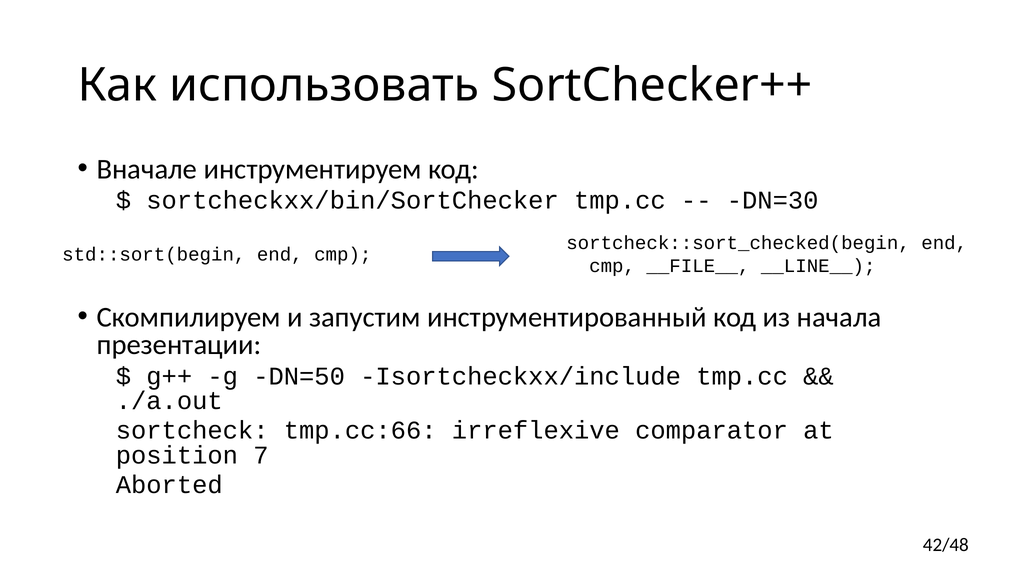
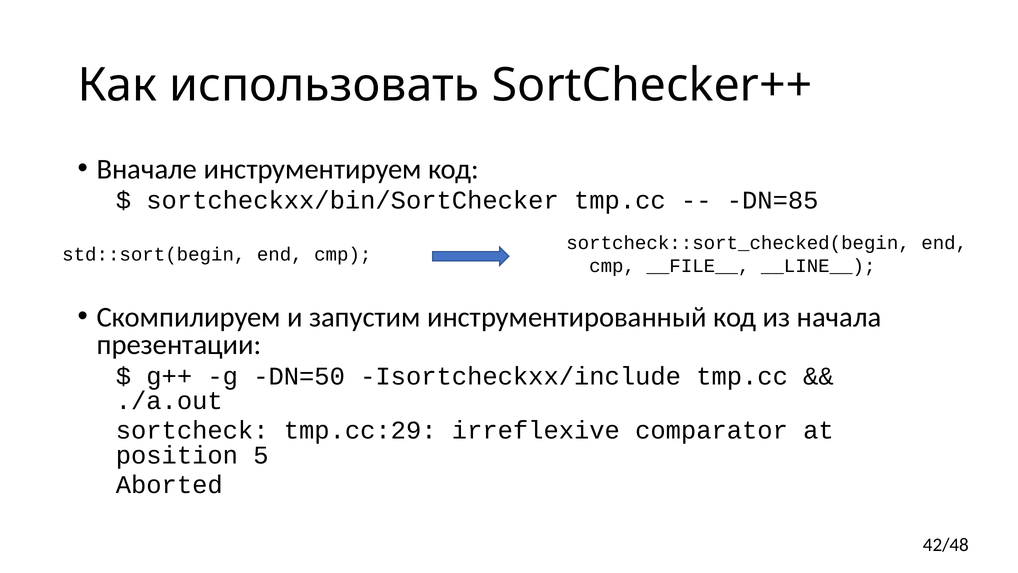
DN=30: DN=30 -> DN=85
tmp.cc:66: tmp.cc:66 -> tmp.cc:29
7: 7 -> 5
